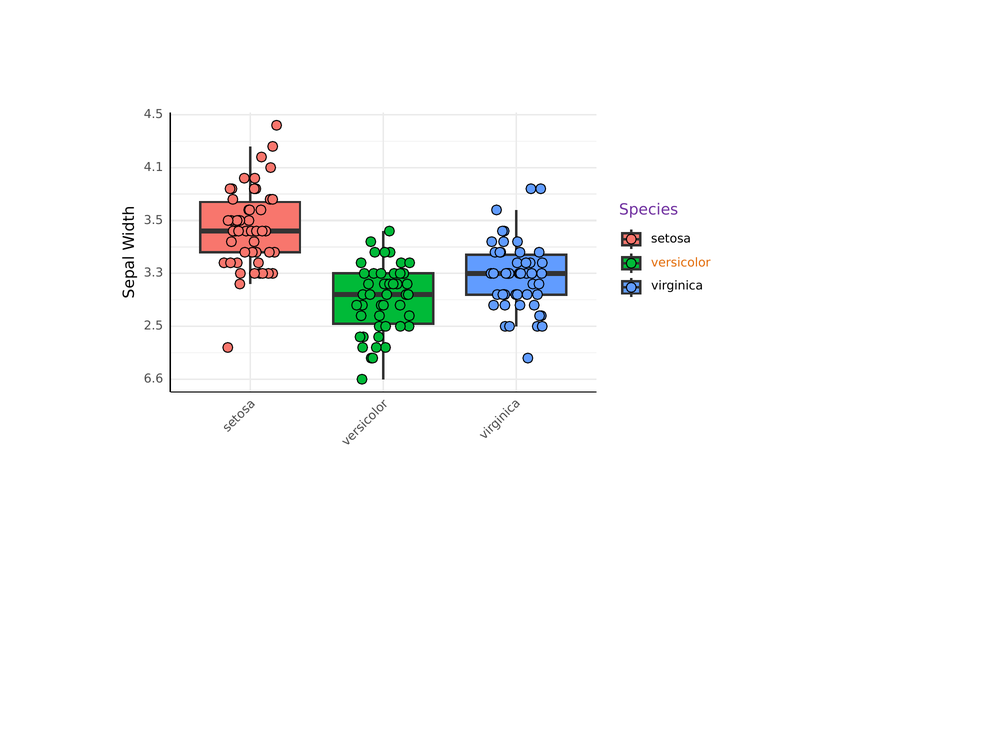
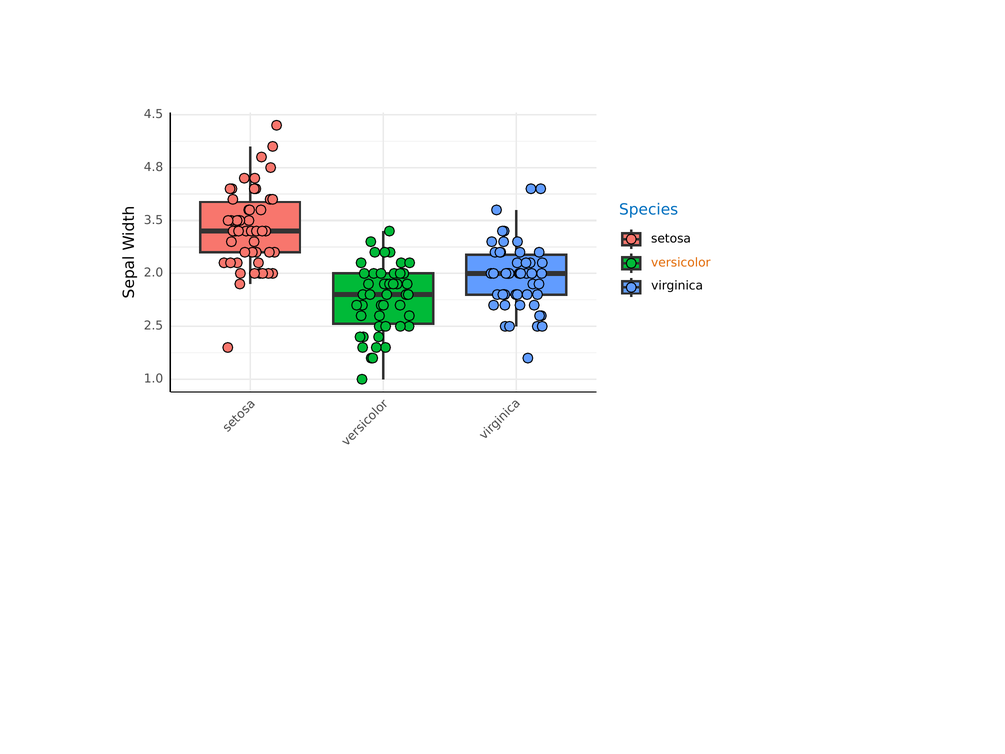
4.1: 4.1 -> 4.8
Species colour: purple -> blue
3.3: 3.3 -> 2.0
6.6: 6.6 -> 1.0
